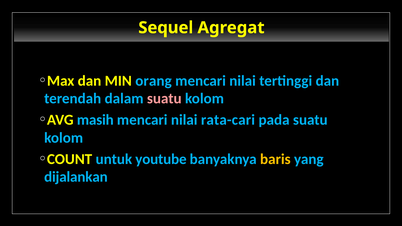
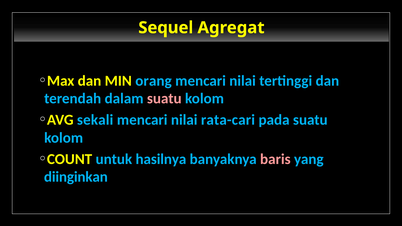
masih: masih -> sekali
youtube: youtube -> hasilnya
baris colour: yellow -> pink
dijalankan: dijalankan -> diinginkan
